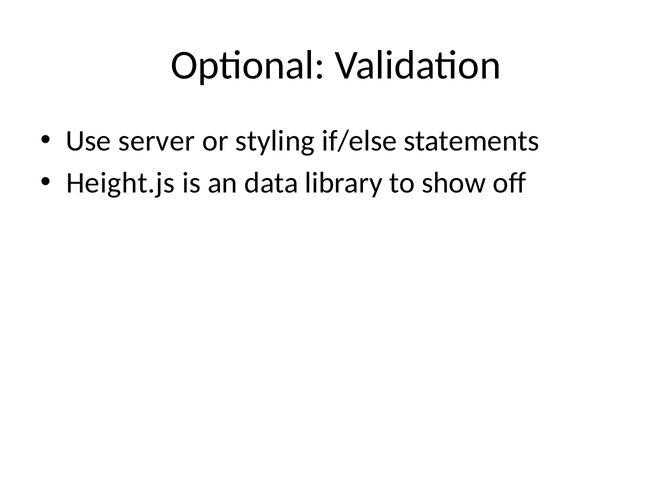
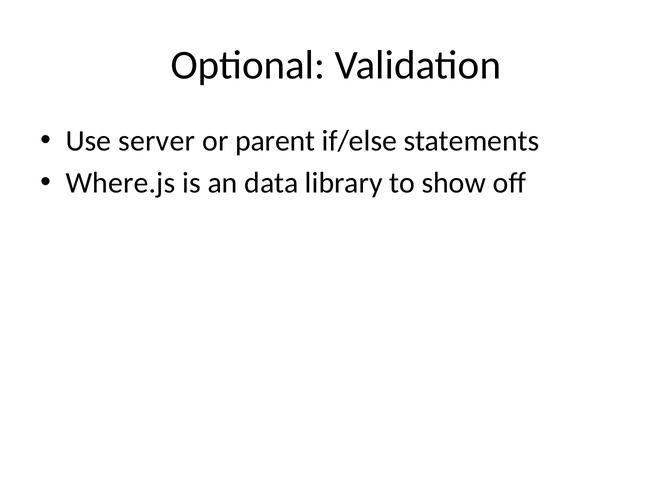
styling: styling -> parent
Height.js: Height.js -> Where.js
